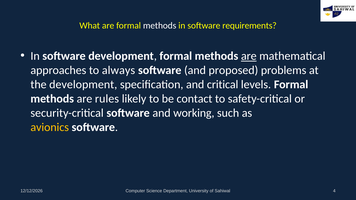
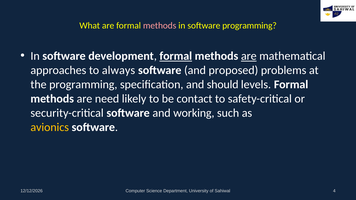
methods at (160, 26) colour: white -> pink
software requirements: requirements -> programming
formal at (176, 56) underline: none -> present
the development: development -> programming
critical: critical -> should
rules: rules -> need
